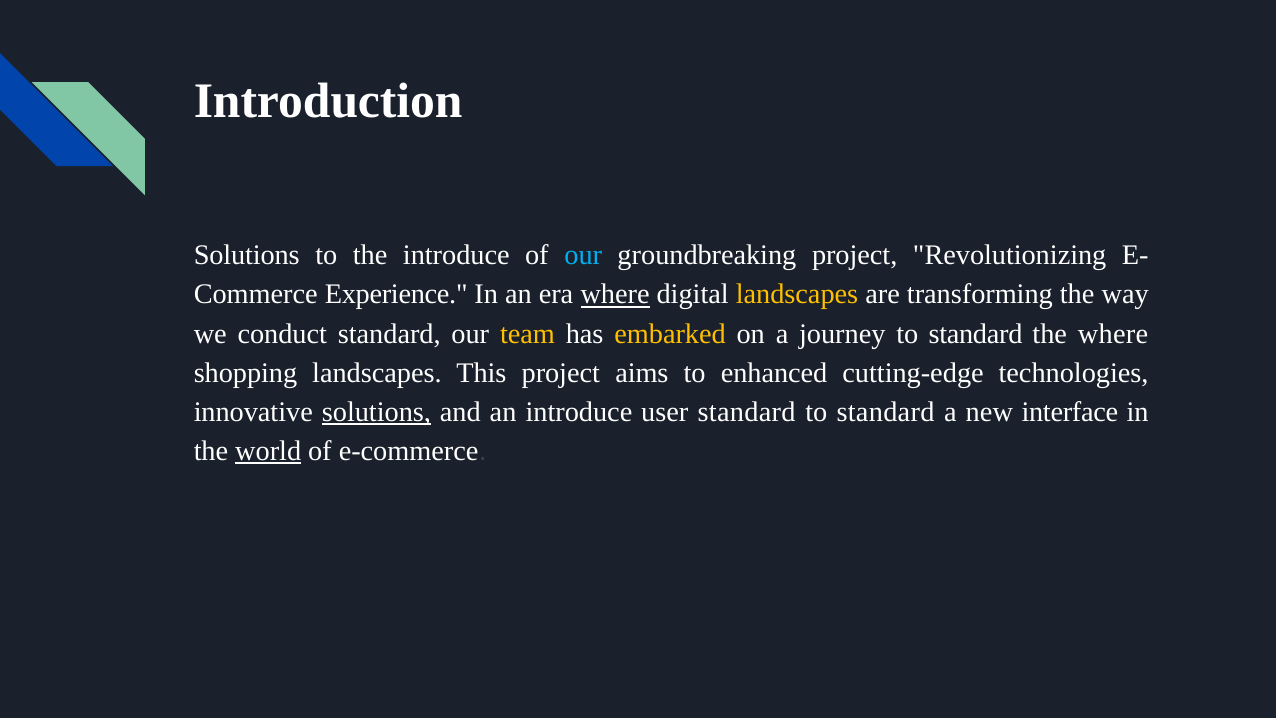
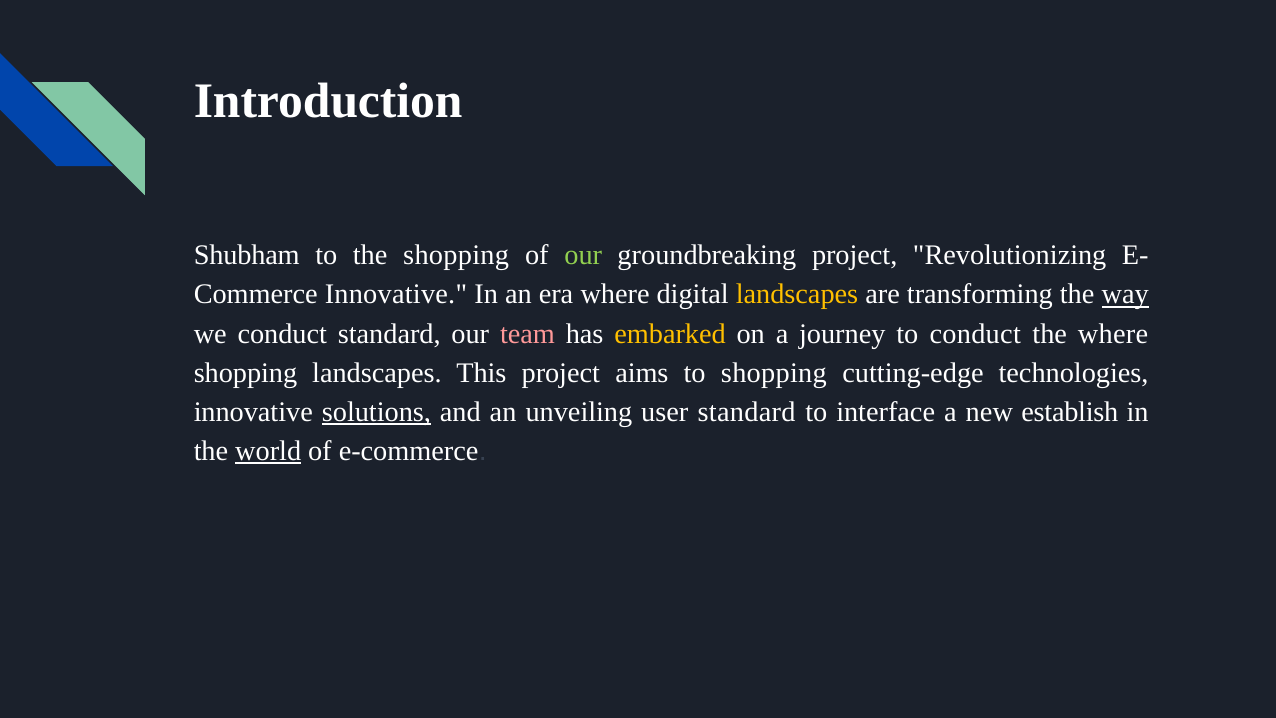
Solutions at (247, 255): Solutions -> Shubham
the introduce: introduce -> shopping
our at (583, 255) colour: light blue -> light green
Experience at (396, 295): Experience -> Innovative
where at (615, 295) underline: present -> none
way underline: none -> present
team colour: yellow -> pink
journey to standard: standard -> conduct
to enhanced: enhanced -> shopping
an introduce: introduce -> unveiling
standard at (886, 412): standard -> interface
interface: interface -> establish
